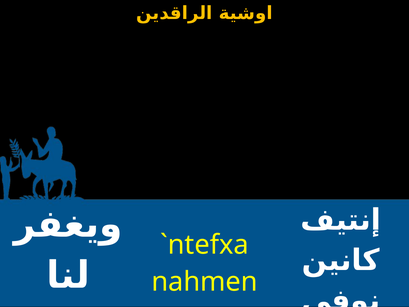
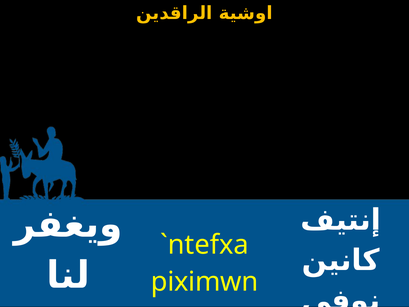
nahmen: nahmen -> piximwn
